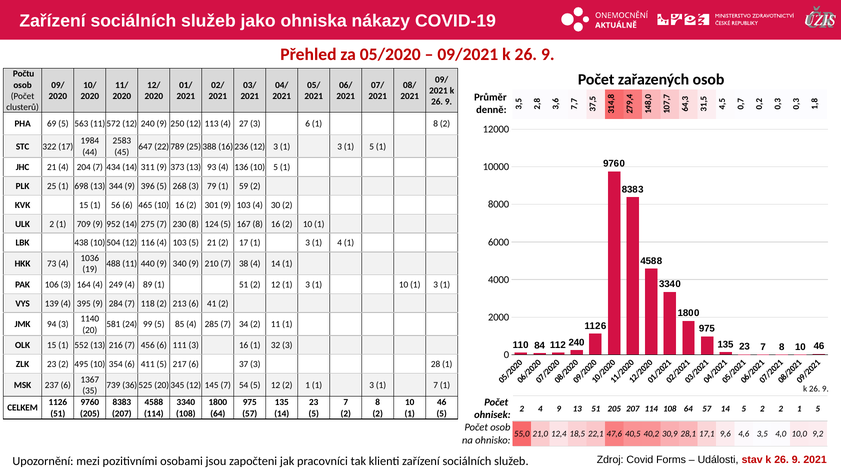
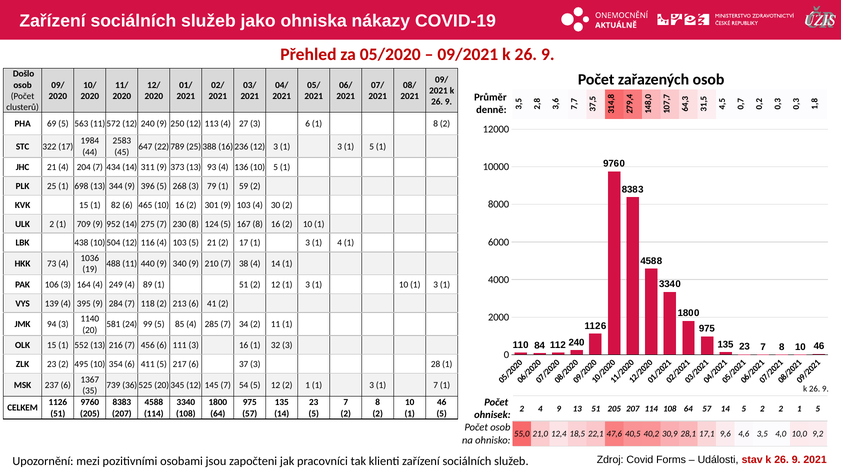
Počtu: Počtu -> Došlo
56: 56 -> 82
